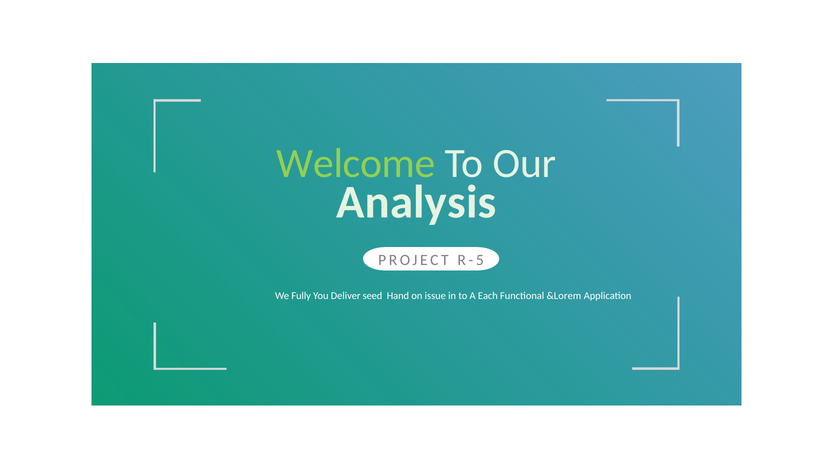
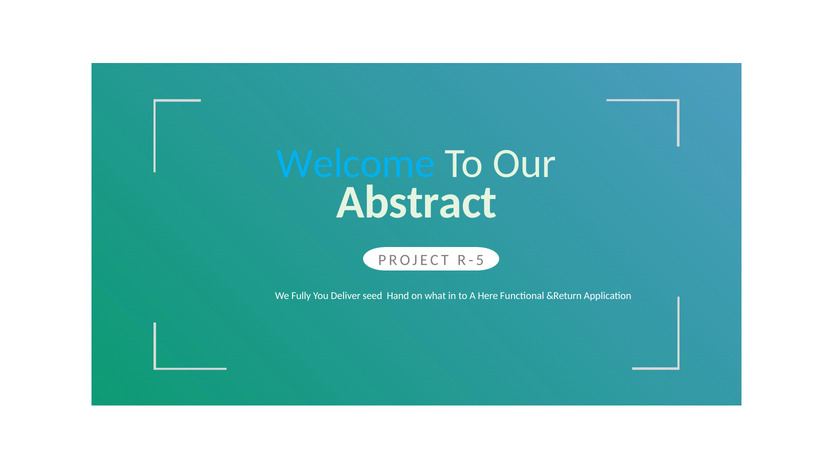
Welcome colour: light green -> light blue
Analysis: Analysis -> Abstract
issue: issue -> what
Each: Each -> Here
&Lorem: &Lorem -> &Return
